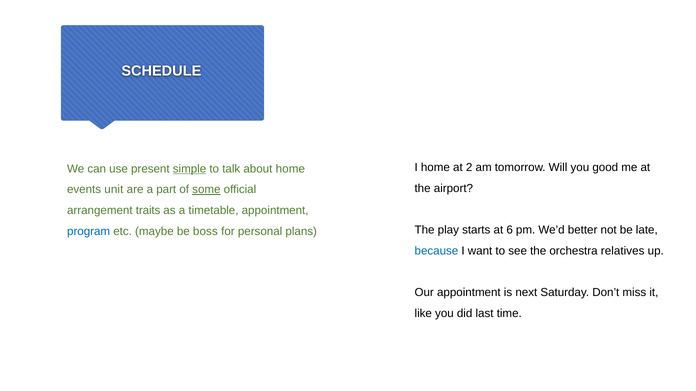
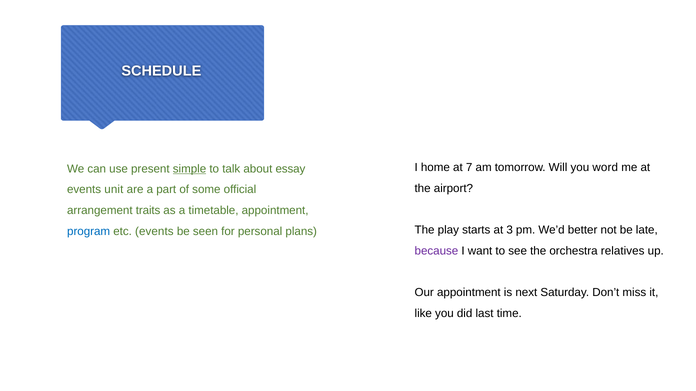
2: 2 -> 7
good: good -> word
about home: home -> essay
some underline: present -> none
6: 6 -> 3
etc maybe: maybe -> events
boss: boss -> seen
because colour: blue -> purple
